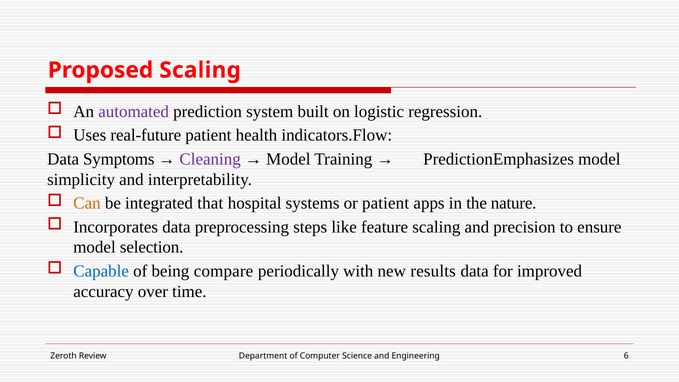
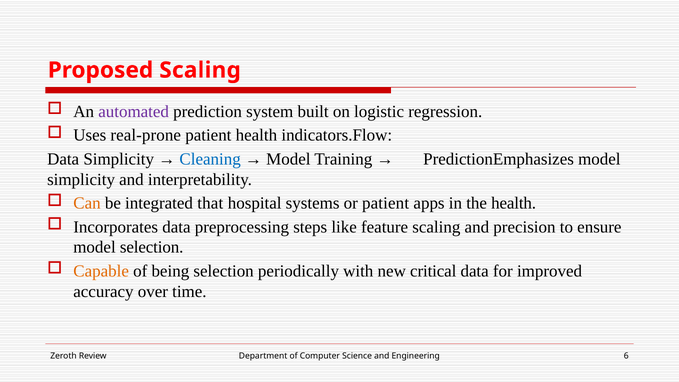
real-future: real-future -> real-prone
Data Symptoms: Symptoms -> Simplicity
Cleaning colour: purple -> blue
the nature: nature -> health
Capable colour: blue -> orange
being compare: compare -> selection
results: results -> critical
